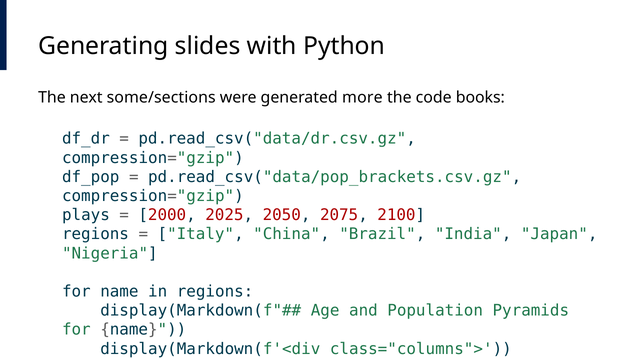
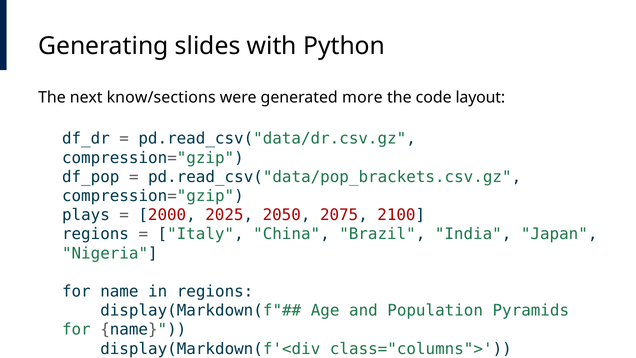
some/sections: some/sections -> know/sections
books: books -> layout
